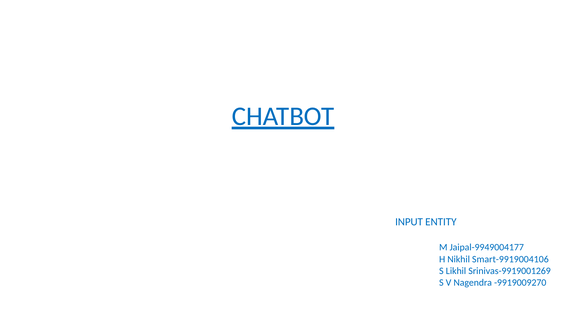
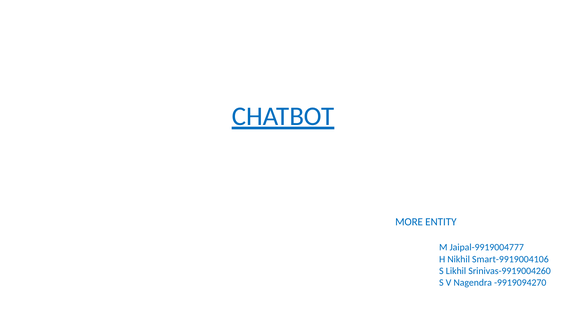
INPUT: INPUT -> MORE
Jaipal-9949004177: Jaipal-9949004177 -> Jaipal-9919004777
Srinivas-9919001269: Srinivas-9919001269 -> Srinivas-9919004260
-9919009270: -9919009270 -> -9919094270
